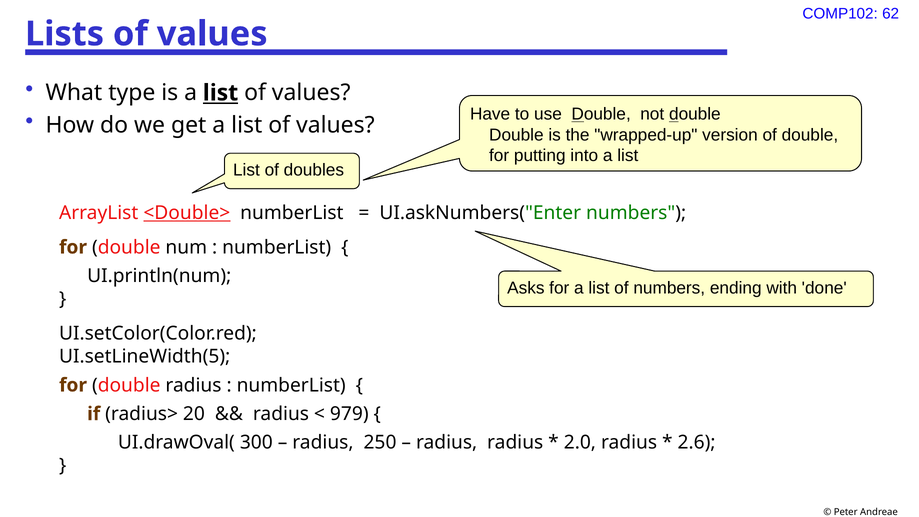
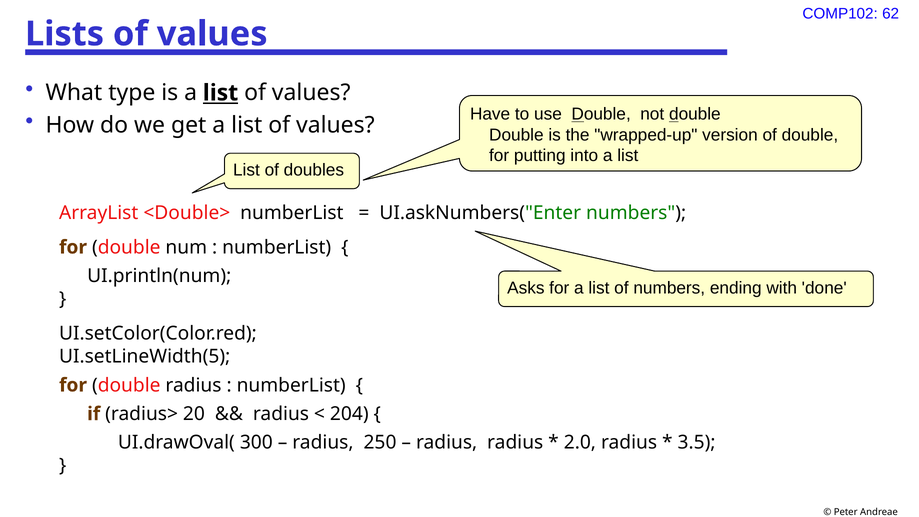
<Double> underline: present -> none
979: 979 -> 204
2.6: 2.6 -> 3.5
